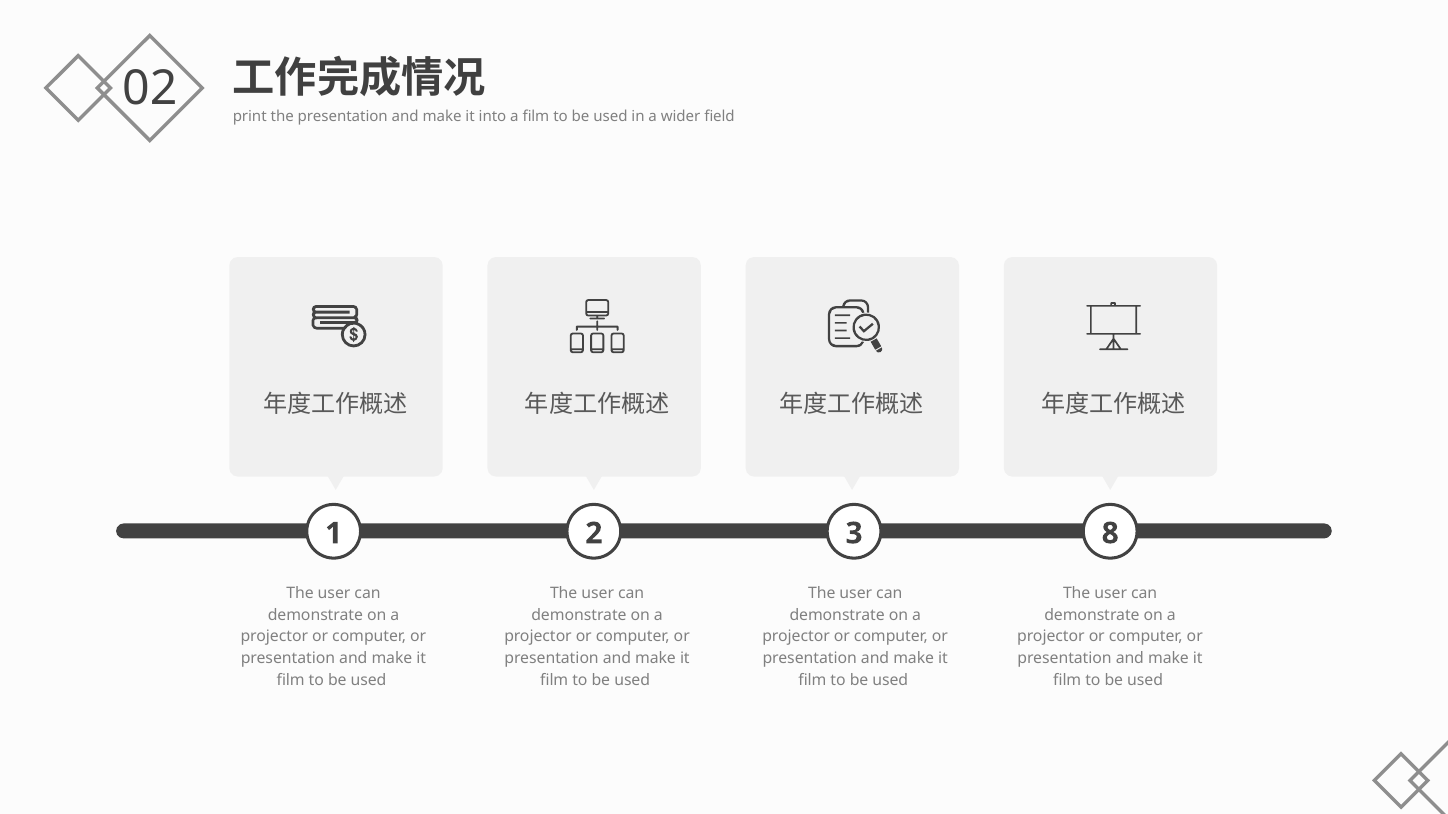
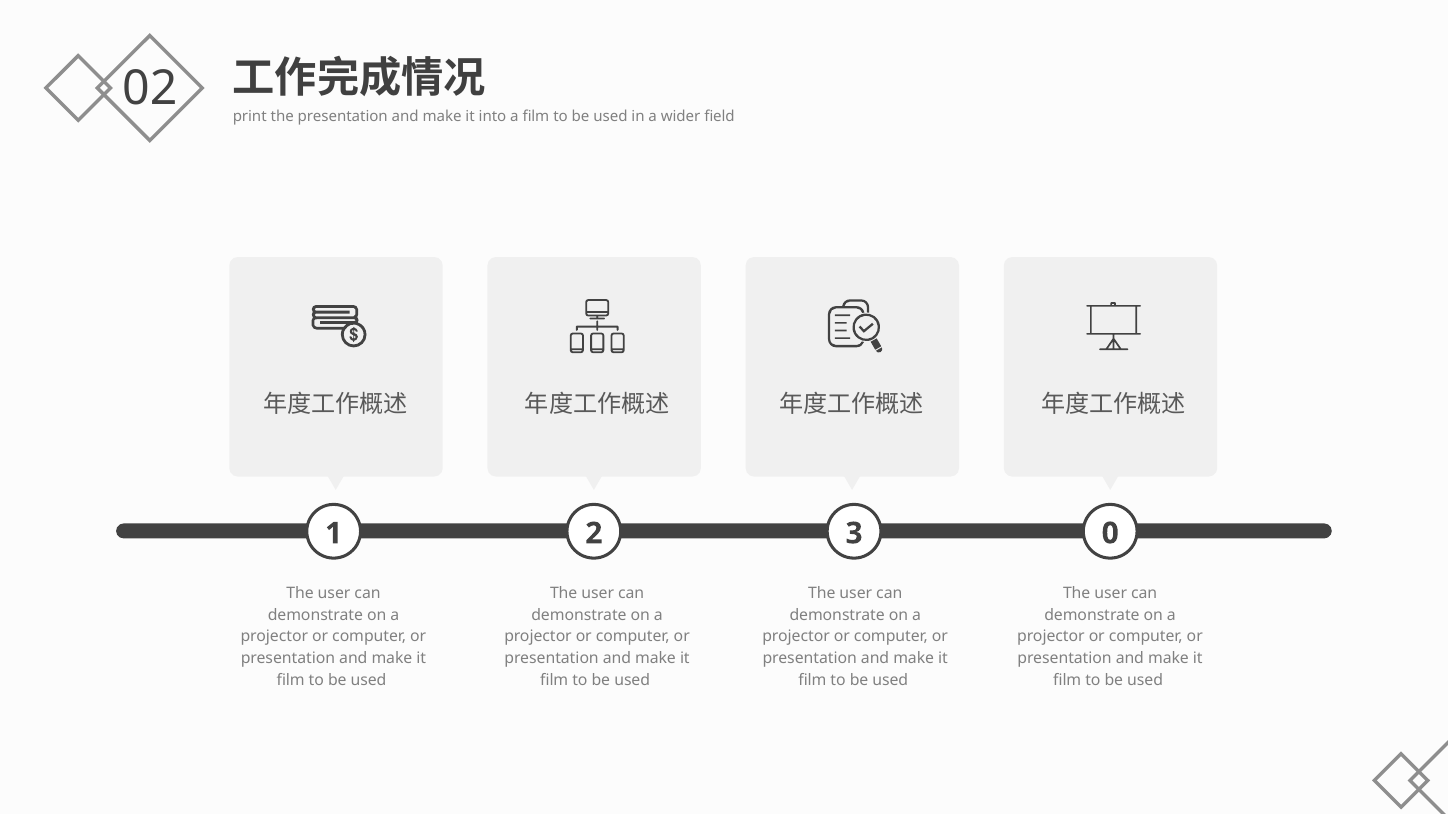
8: 8 -> 0
